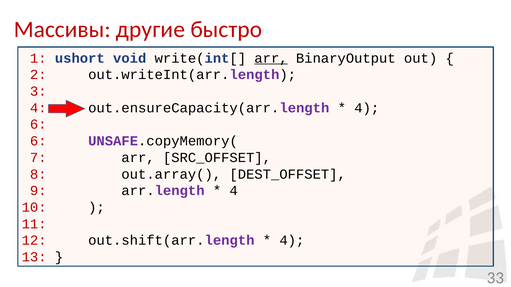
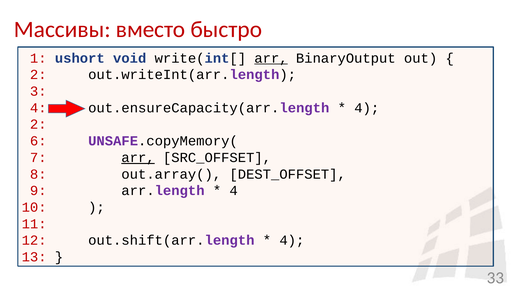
другие: другие -> вместо
6 at (38, 125): 6 -> 2
arr at (138, 158) underline: none -> present
